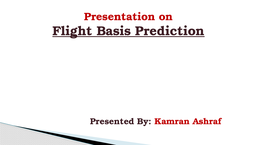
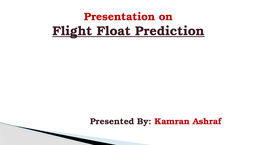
Basis: Basis -> Float
